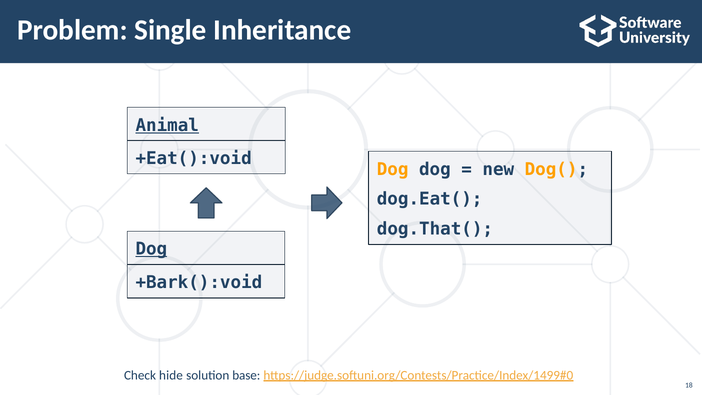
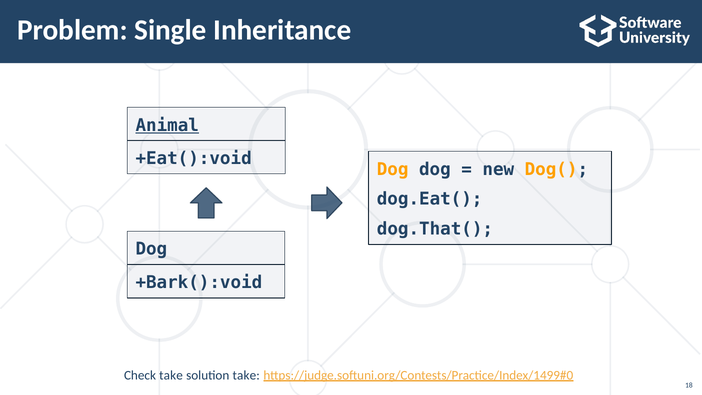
Dog at (151, 249) underline: present -> none
Check hide: hide -> take
solution base: base -> take
